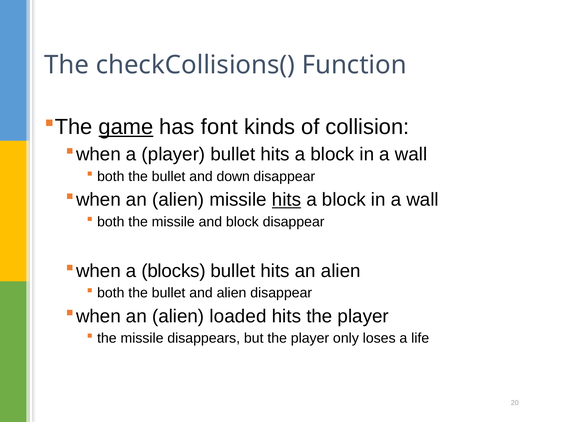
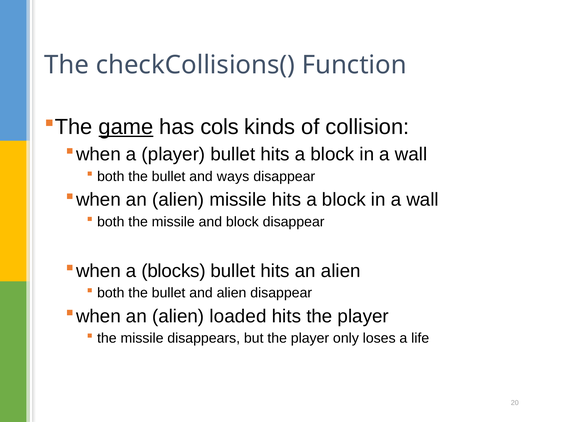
font: font -> cols
down: down -> ways
hits at (287, 200) underline: present -> none
